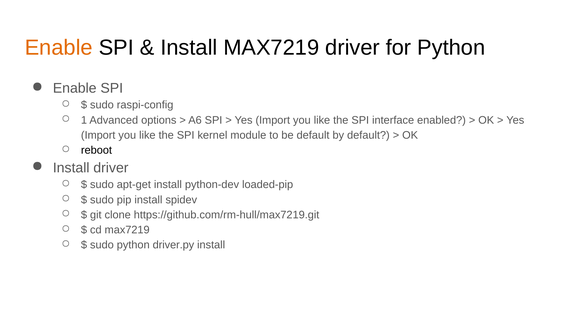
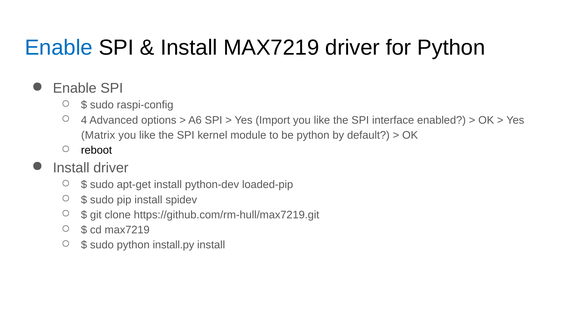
Enable at (59, 48) colour: orange -> blue
1: 1 -> 4
Import at (98, 135): Import -> Matrix
be default: default -> python
driver.py: driver.py -> install.py
